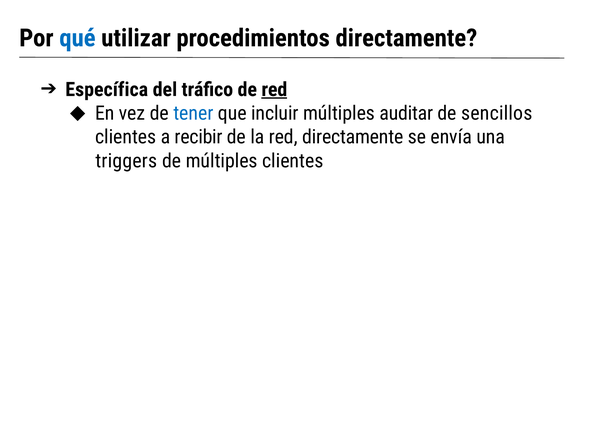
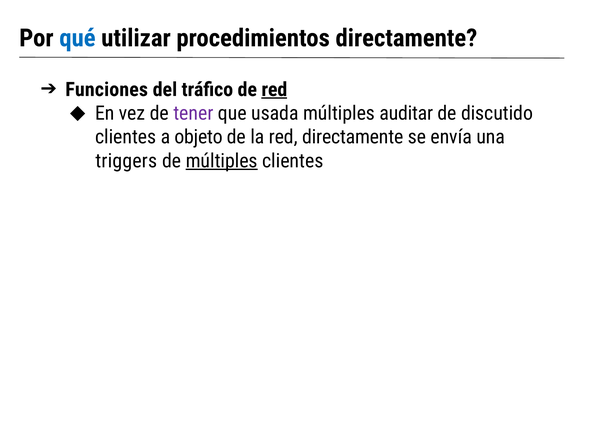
Específica: Específica -> Funciones
tener colour: blue -> purple
incluir: incluir -> usada
sencillos: sencillos -> discutido
recibir: recibir -> objeto
múltiples at (222, 161) underline: none -> present
